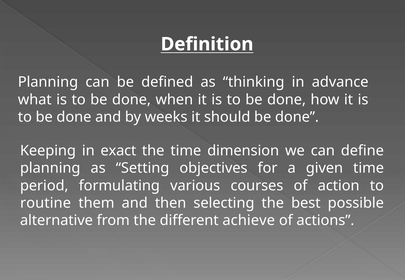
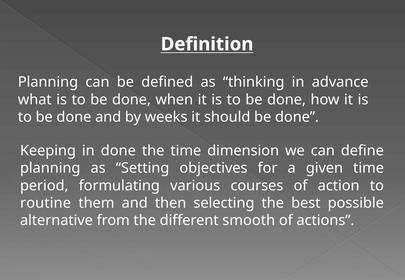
in exact: exact -> done
achieve: achieve -> smooth
